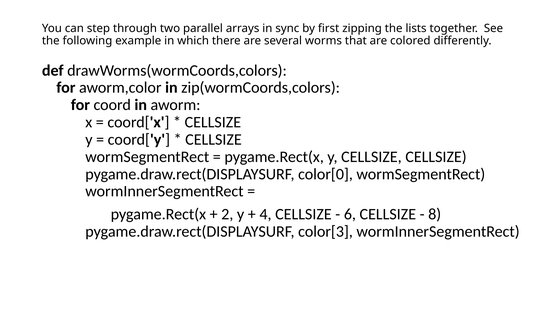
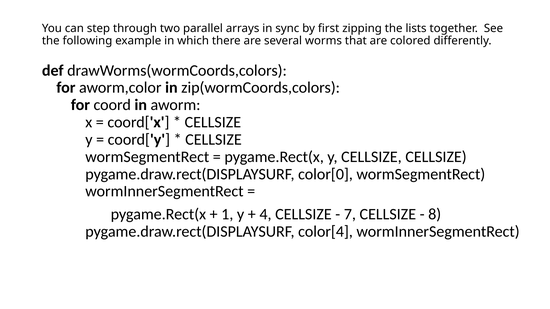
2: 2 -> 1
6: 6 -> 7
color[3: color[3 -> color[4
